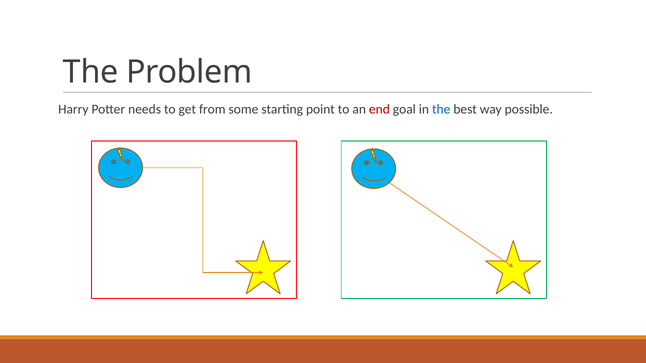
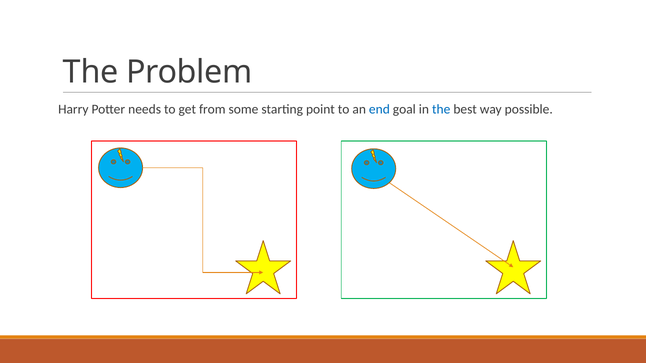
end colour: red -> blue
